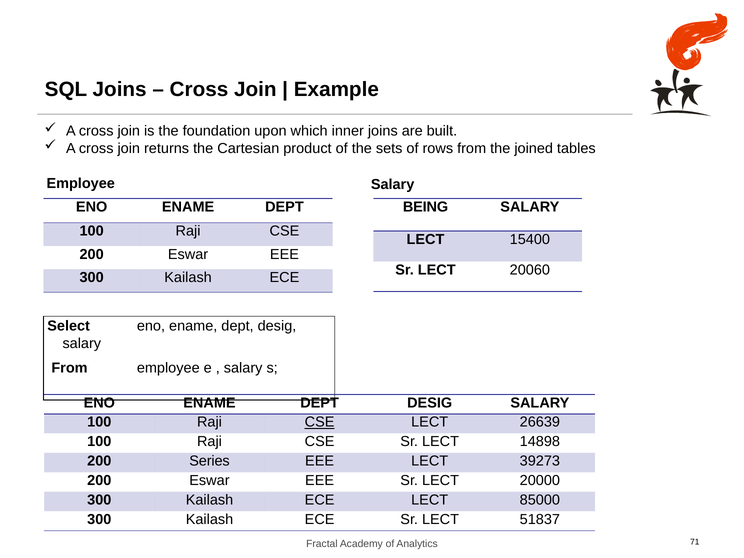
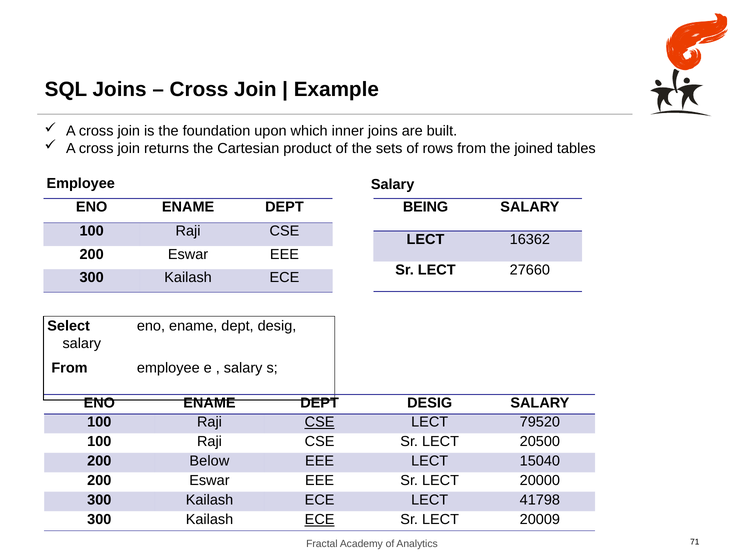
15400: 15400 -> 16362
20060: 20060 -> 27660
26639: 26639 -> 79520
14898: 14898 -> 20500
Series: Series -> Below
39273: 39273 -> 15040
85000: 85000 -> 41798
ECE at (320, 520) underline: none -> present
51837: 51837 -> 20009
